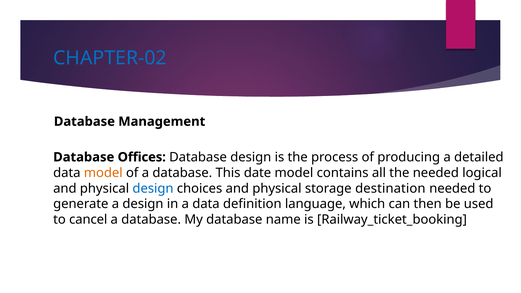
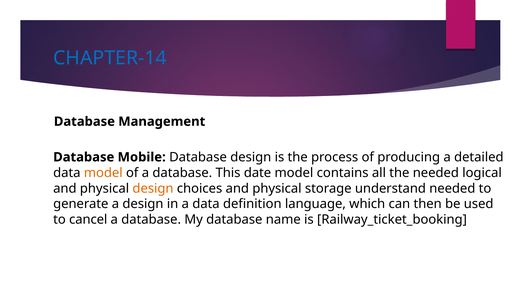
CHAPTER-02: CHAPTER-02 -> CHAPTER-14
Offices: Offices -> Mobile
design at (153, 188) colour: blue -> orange
destination: destination -> understand
